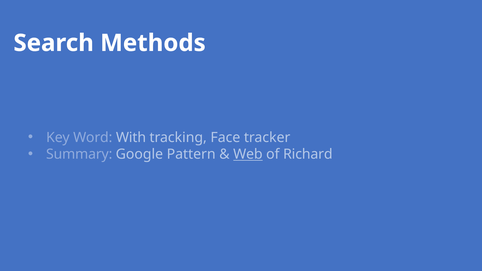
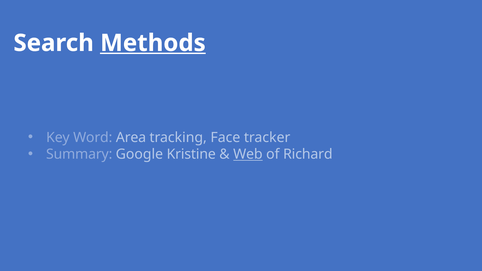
Methods underline: none -> present
With: With -> Area
Pattern: Pattern -> Kristine
